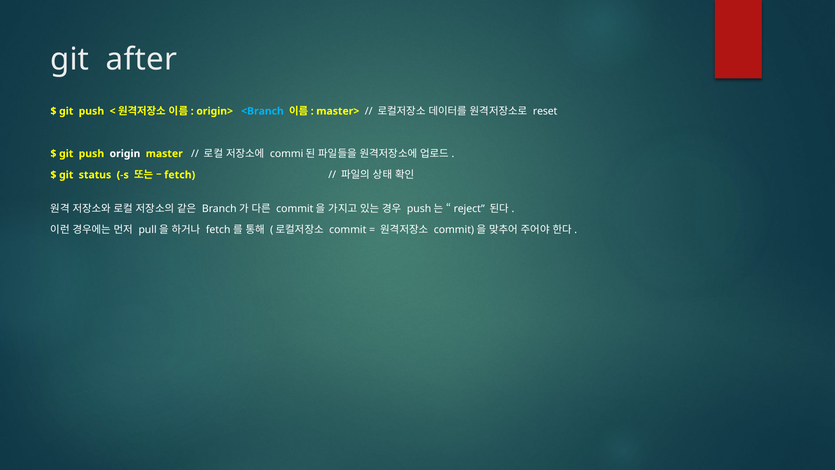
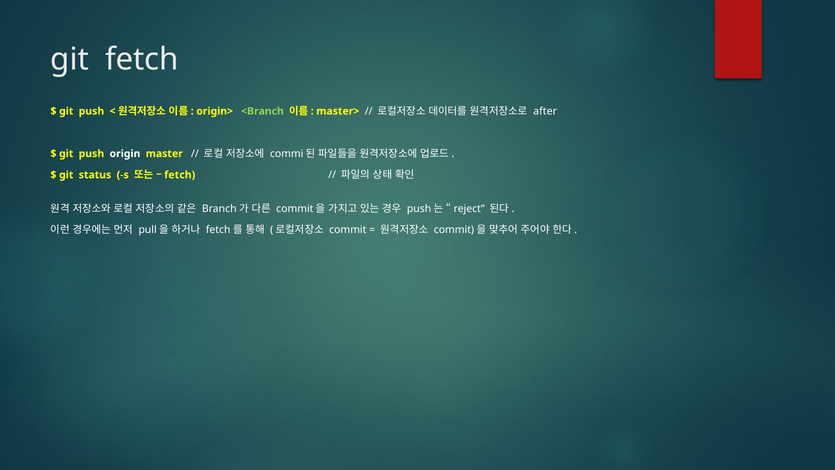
git after: after -> fetch
<Branch colour: light blue -> light green
reset: reset -> after
